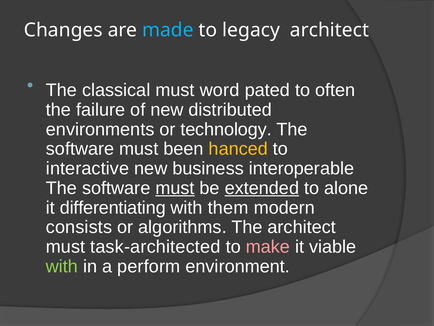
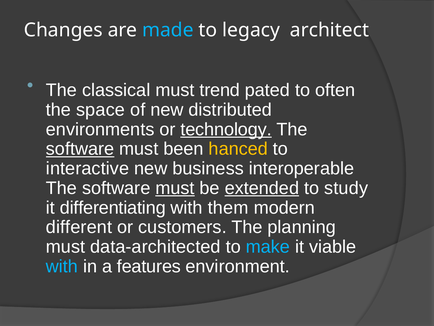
word: word -> trend
failure: failure -> space
technology underline: none -> present
software at (80, 149) underline: none -> present
alone: alone -> study
consists: consists -> different
algorithms: algorithms -> customers
The architect: architect -> planning
task‐architected: task‐architected -> data‐architected
make colour: pink -> light blue
with at (62, 266) colour: light green -> light blue
perform: perform -> features
